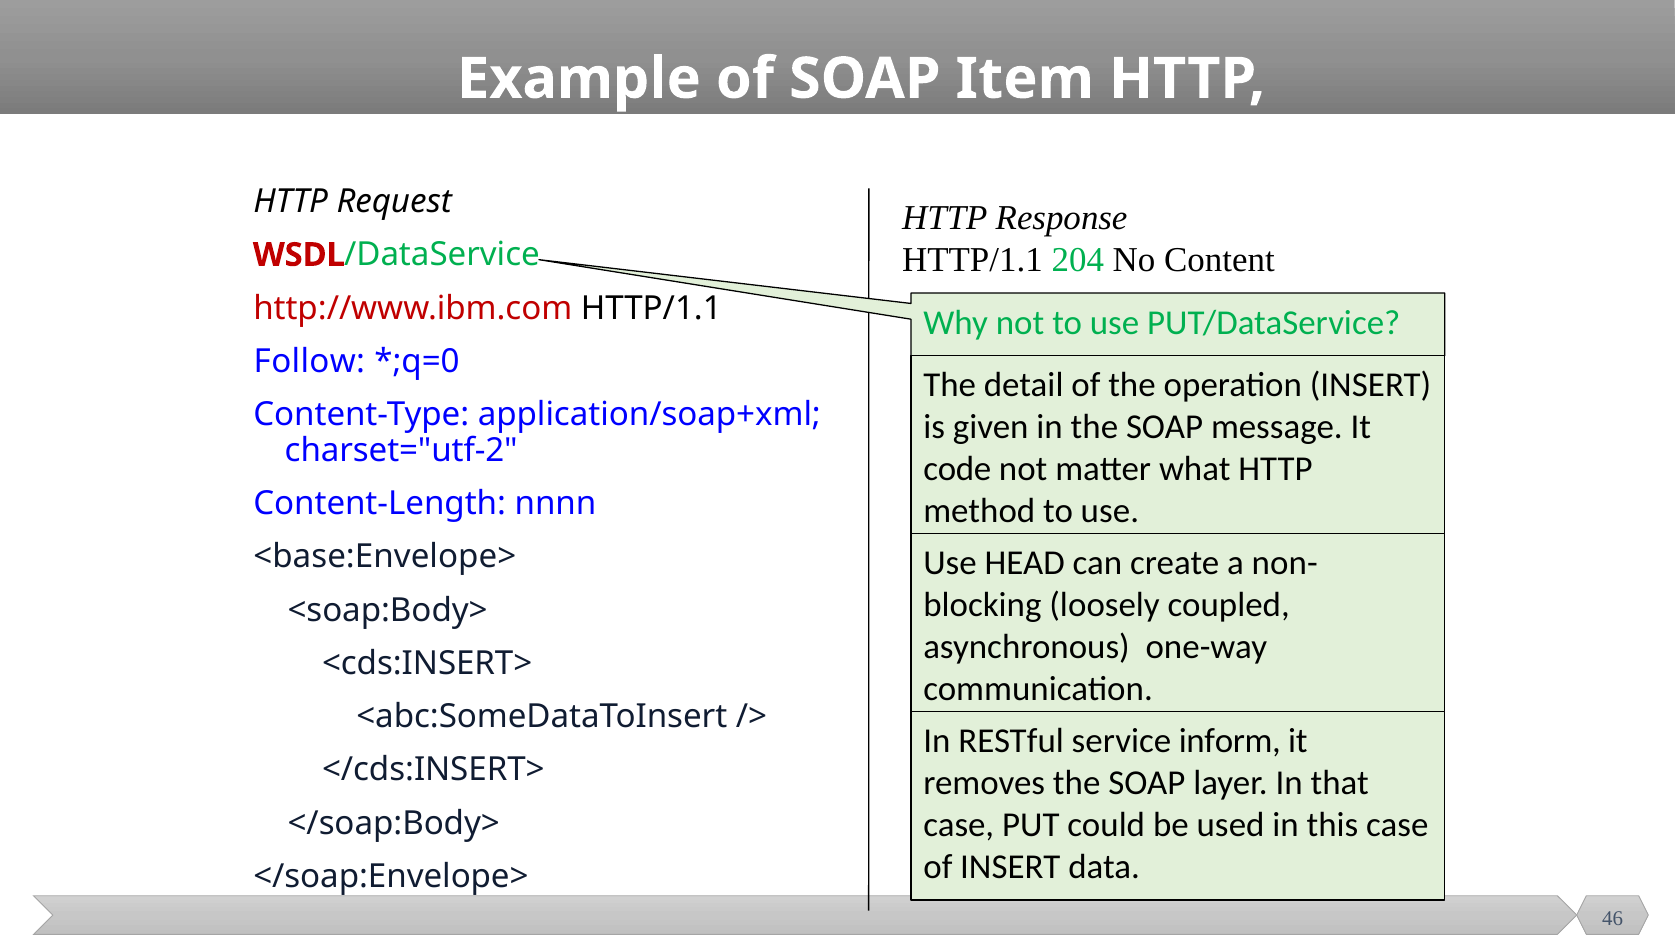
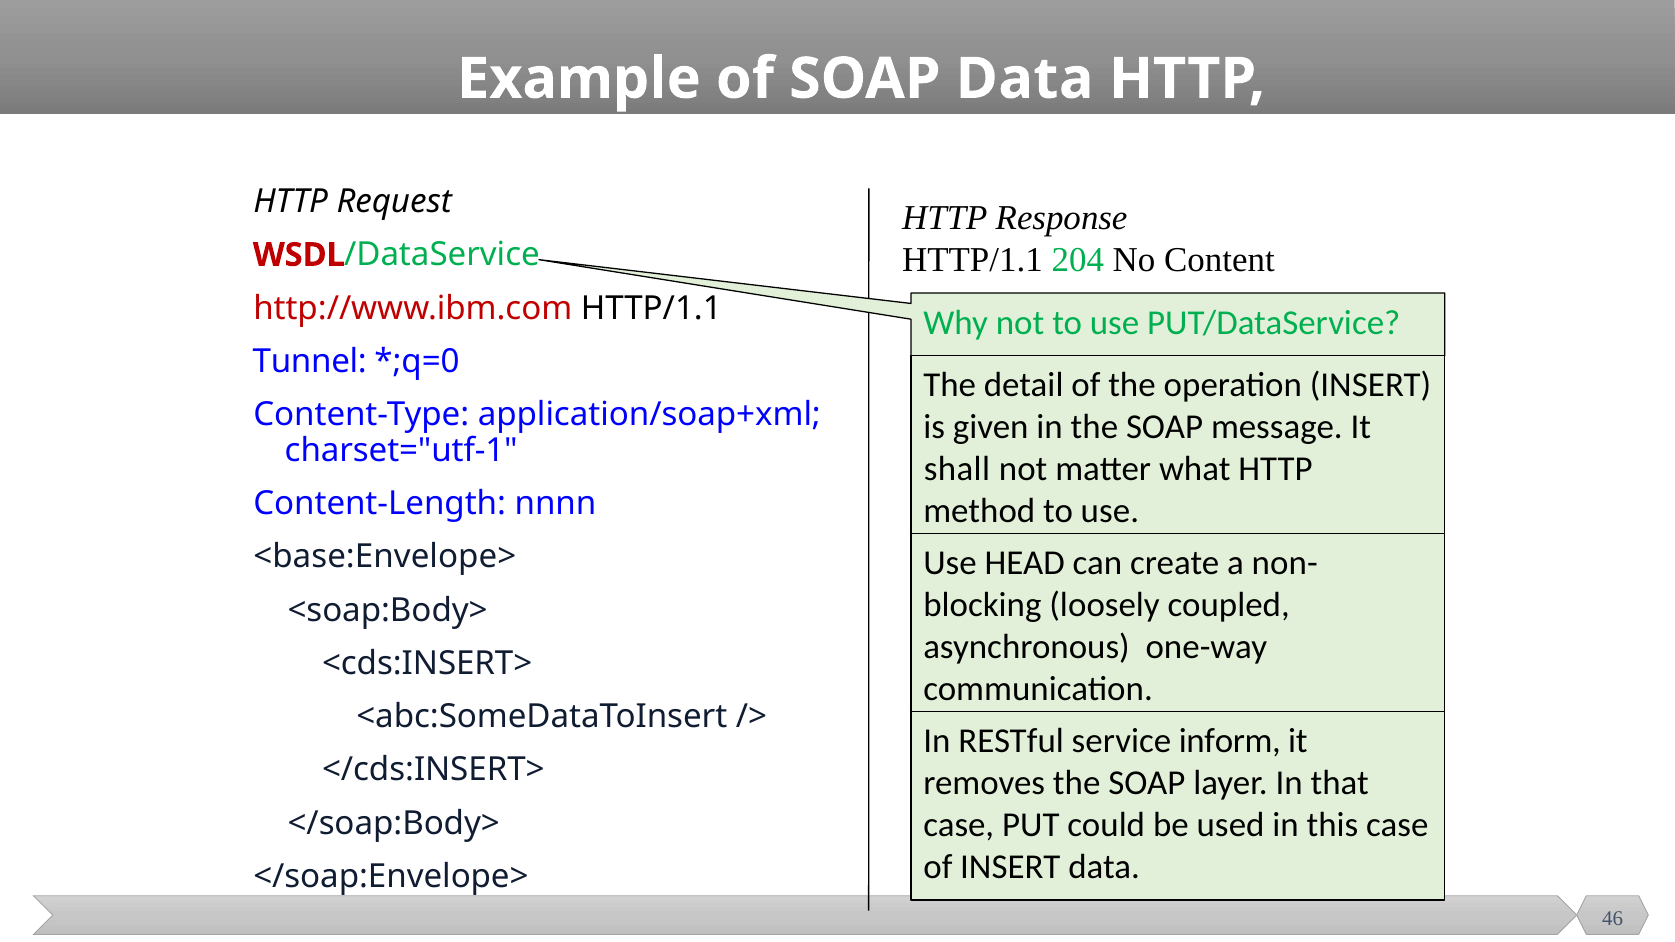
SOAP Item: Item -> Data
Follow: Follow -> Tunnel
charset="utf-2: charset="utf-2 -> charset="utf-1
code: code -> shall
